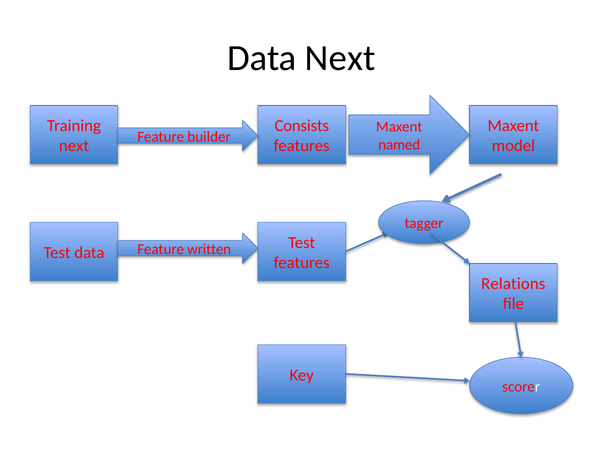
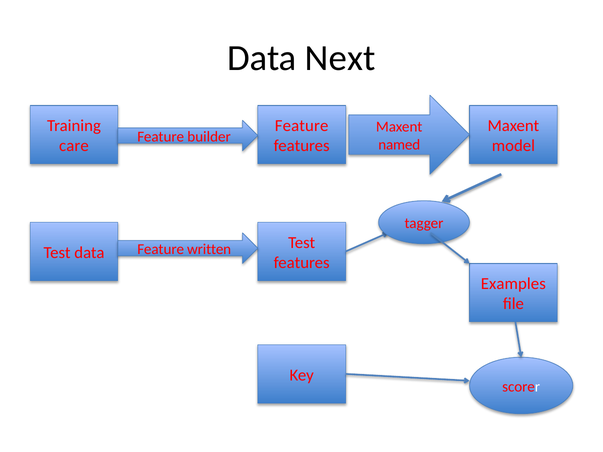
Consists at (302, 126): Consists -> Feature
next at (74, 146): next -> care
Relations: Relations -> Examples
